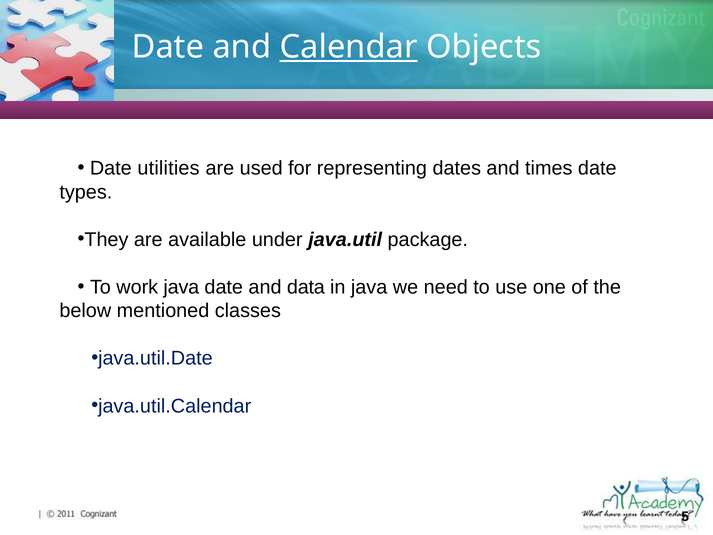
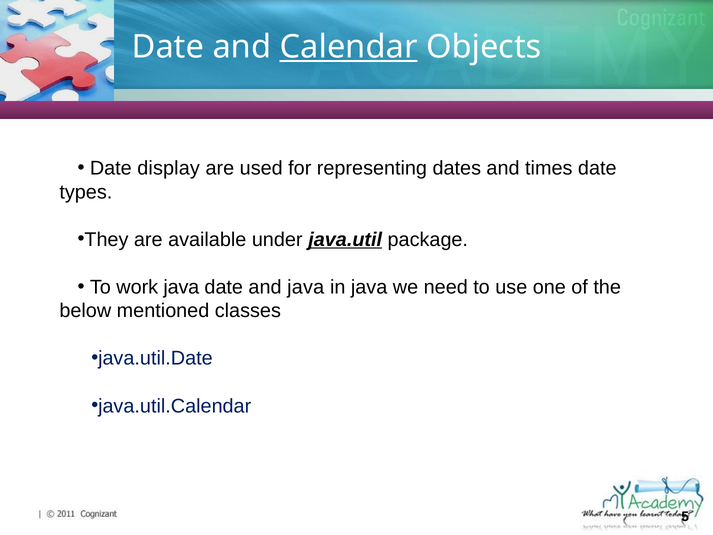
utilities: utilities -> display
java.util underline: none -> present
and data: data -> java
